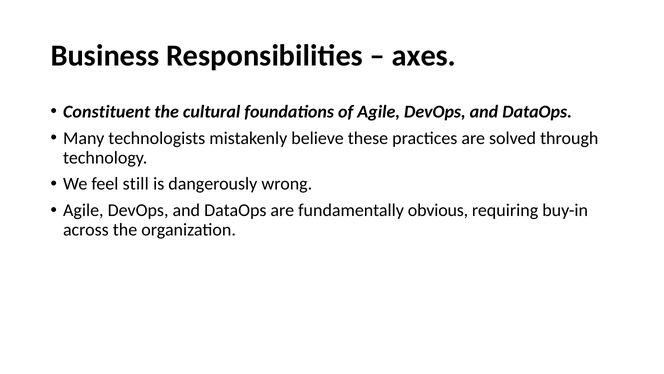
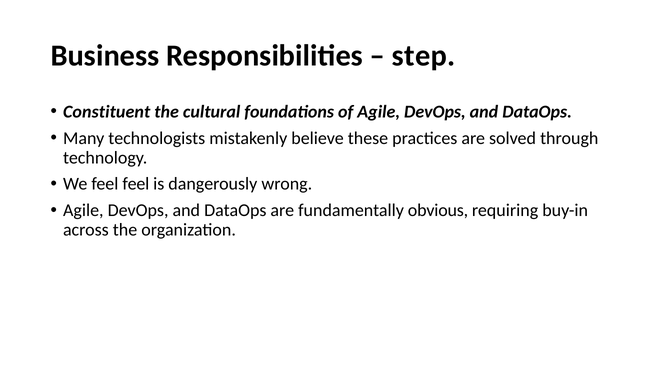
axes: axes -> step
feel still: still -> feel
